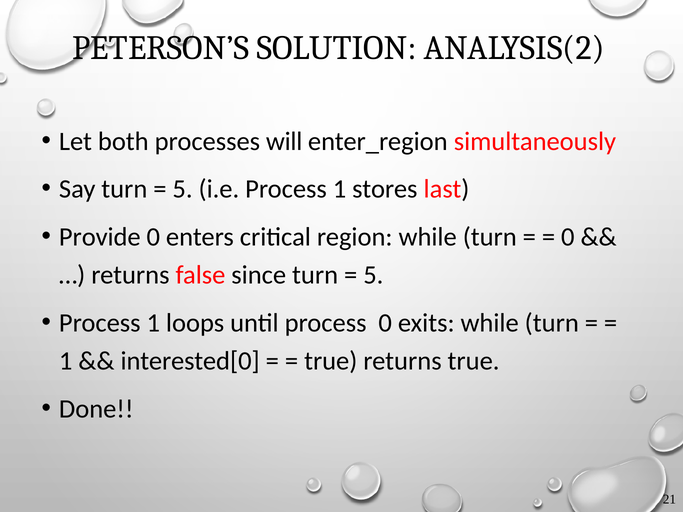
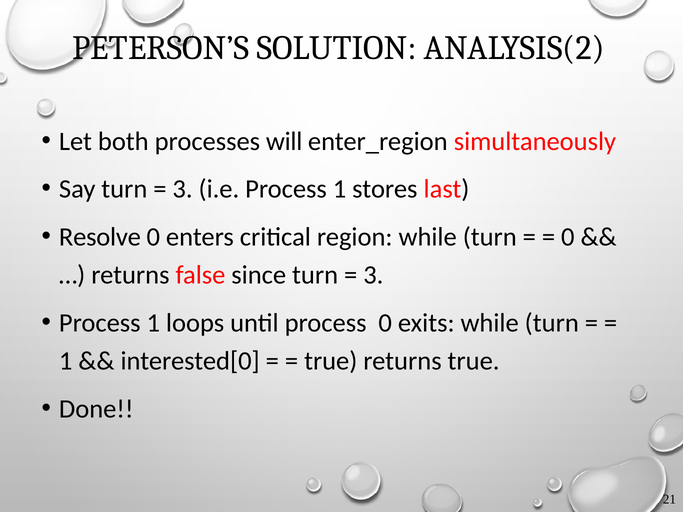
5 at (183, 189): 5 -> 3
Provide: Provide -> Resolve
5 at (373, 275): 5 -> 3
